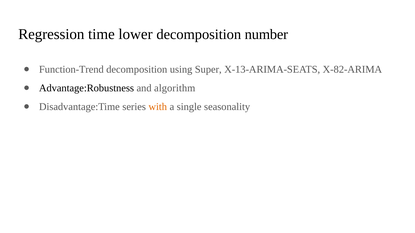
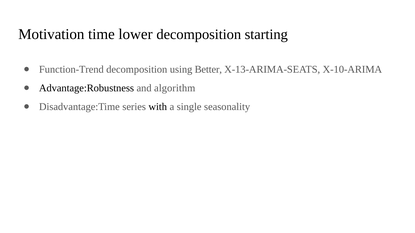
Regression: Regression -> Motivation
number: number -> starting
Super: Super -> Better
X-82-ARIMA: X-82-ARIMA -> X-10-ARIMA
with colour: orange -> black
